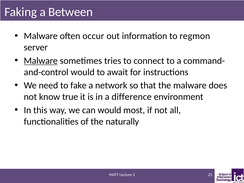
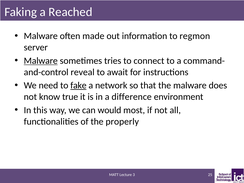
Between: Between -> Reached
occur: occur -> made
would at (83, 72): would -> reveal
fake underline: none -> present
naturally: naturally -> properly
